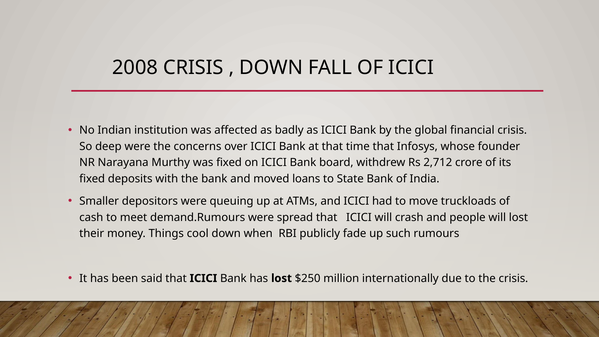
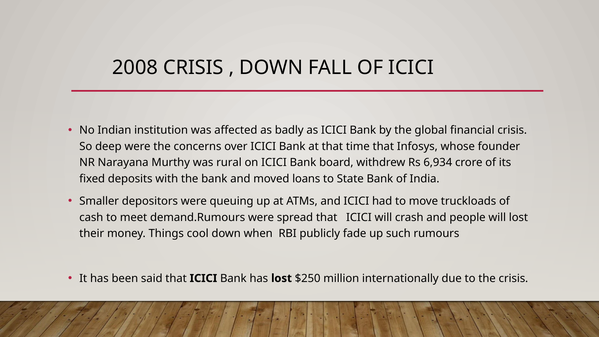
was fixed: fixed -> rural
2,712: 2,712 -> 6,934
